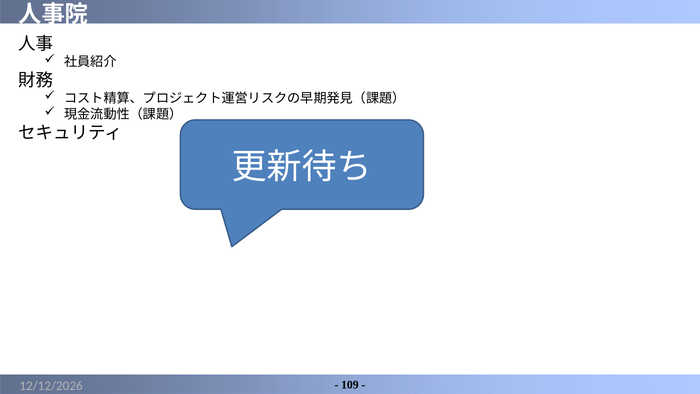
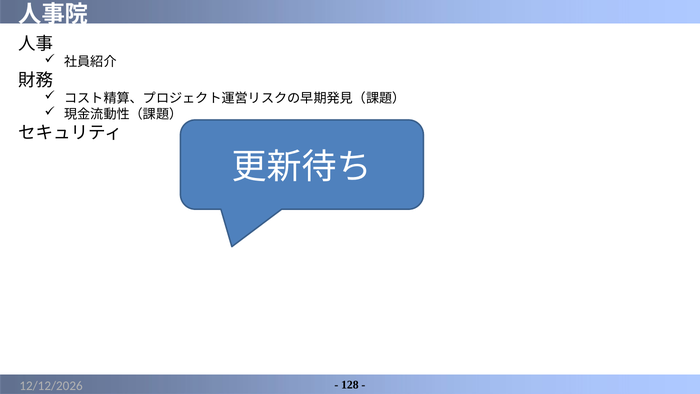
109: 109 -> 128
